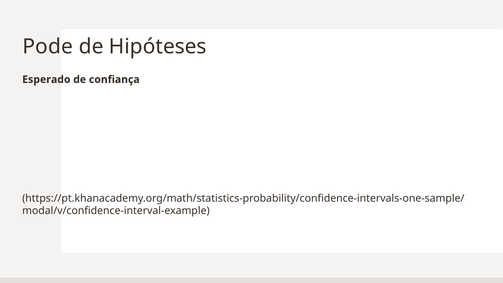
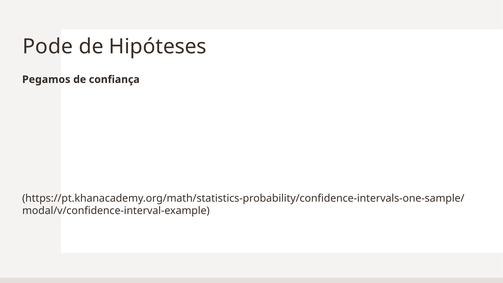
Esperado: Esperado -> Pegamos
